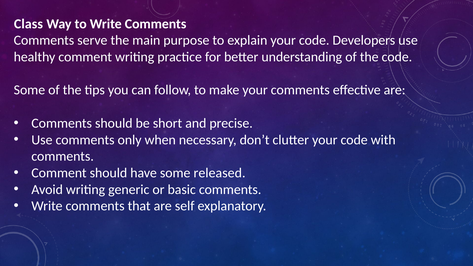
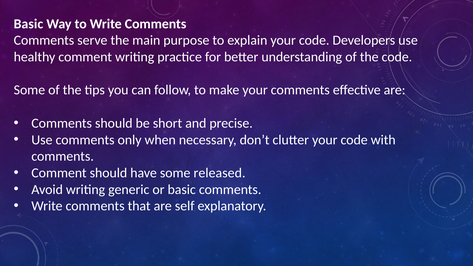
Class at (28, 24): Class -> Basic
